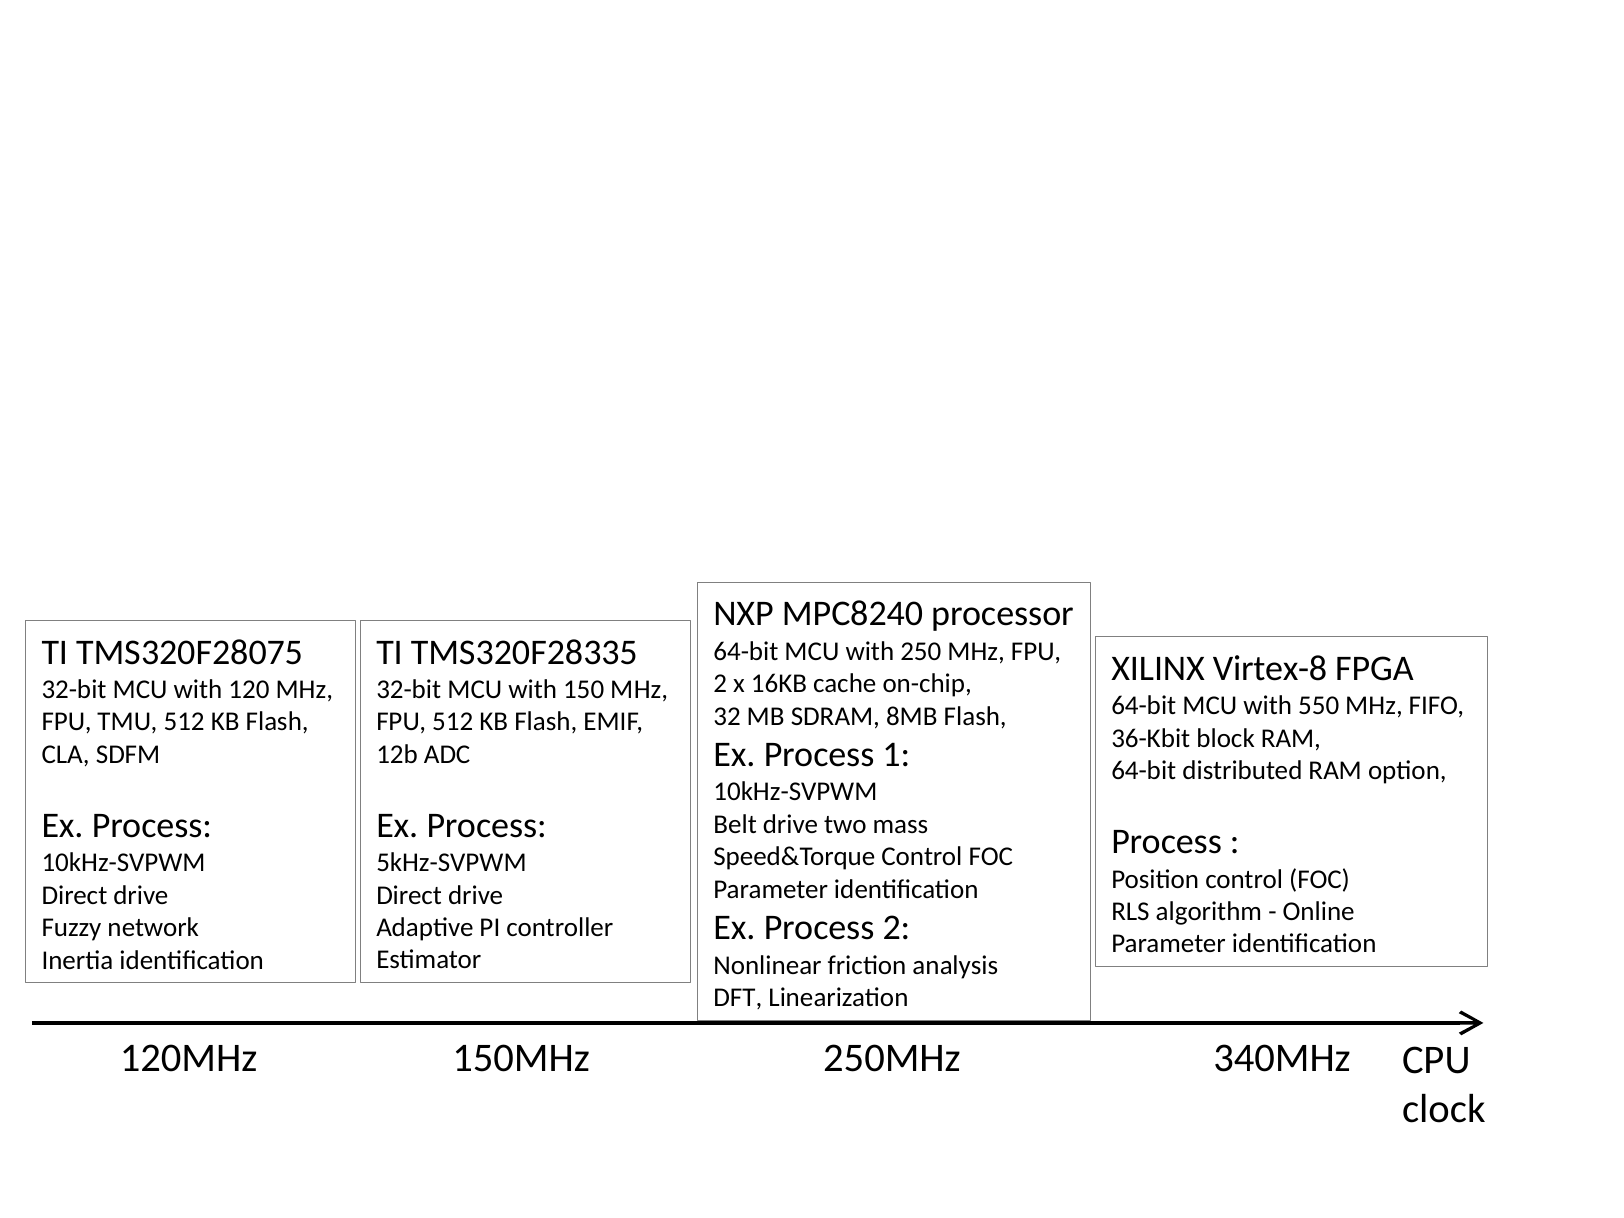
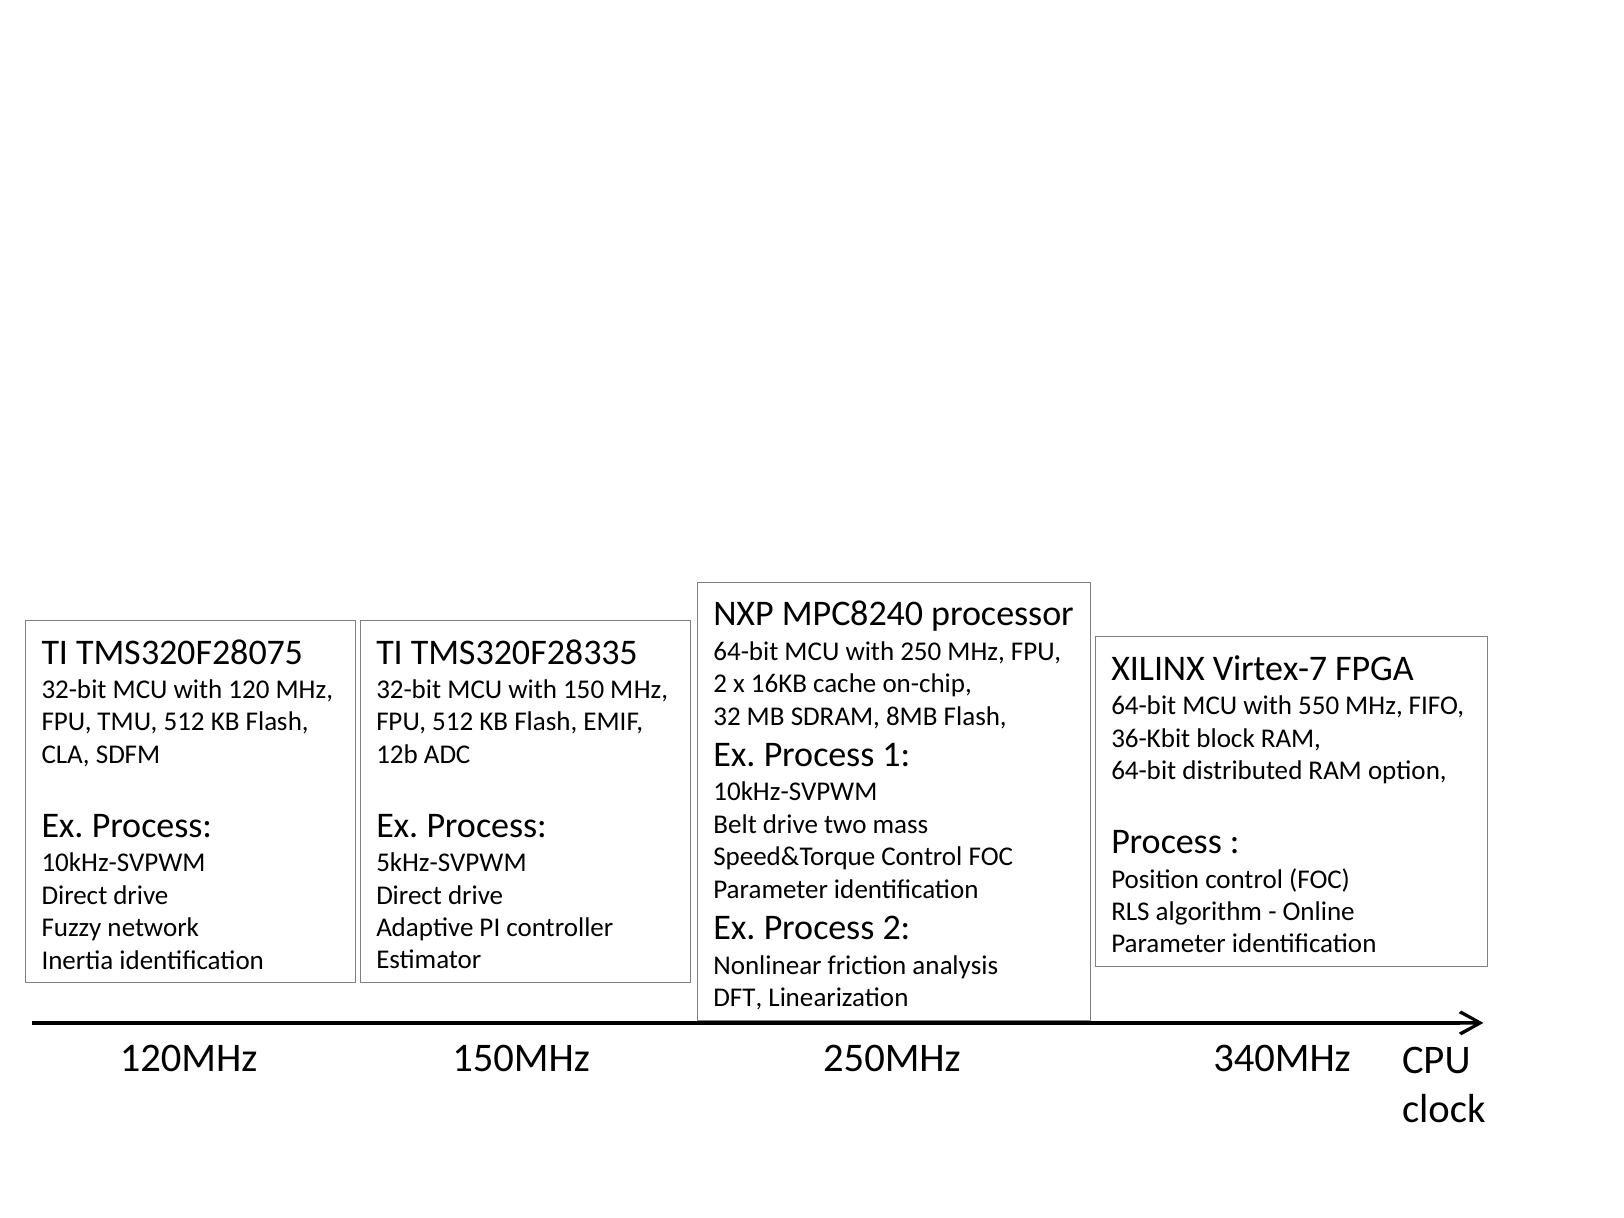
Virtex-8: Virtex-8 -> Virtex-7
